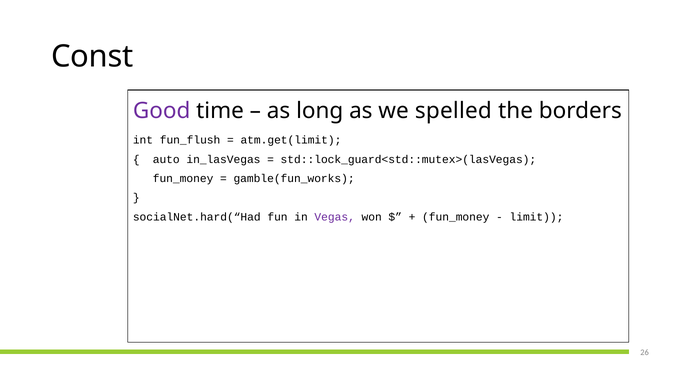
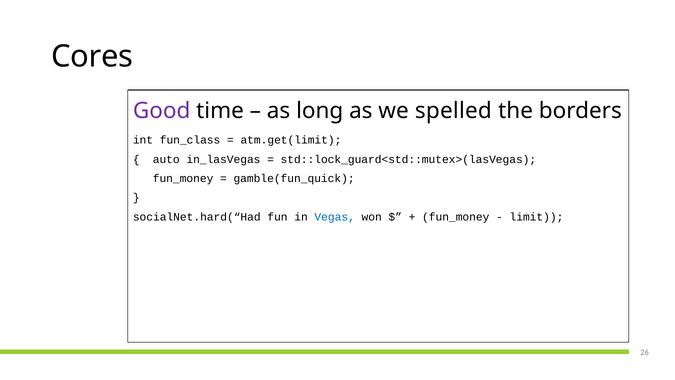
Const: Const -> Cores
fun_flush: fun_flush -> fun_class
gamble(fun_works: gamble(fun_works -> gamble(fun_quick
Vegas colour: purple -> blue
